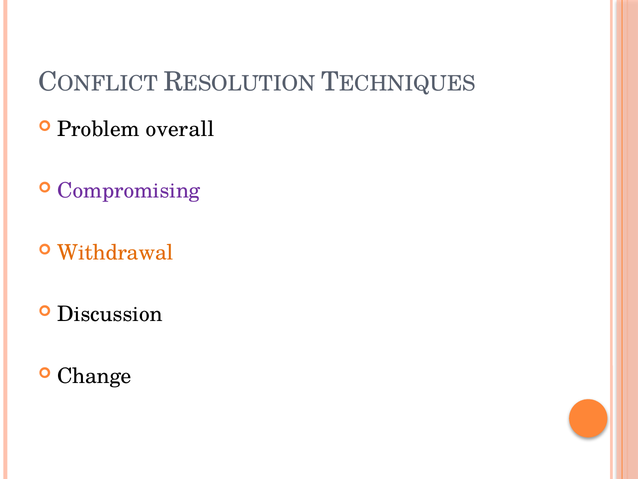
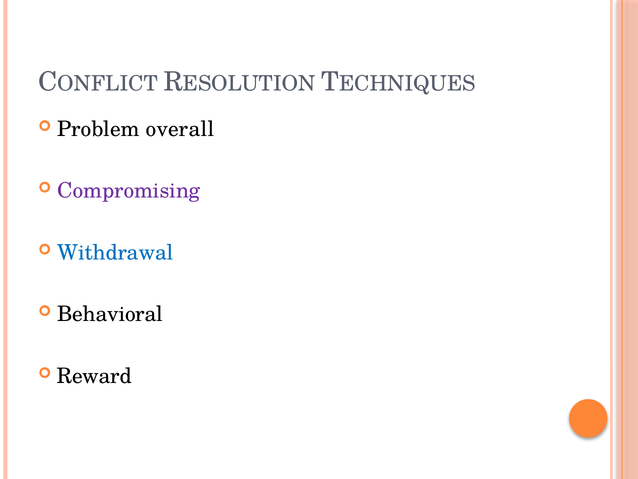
Withdrawal colour: orange -> blue
Discussion: Discussion -> Behavioral
Change: Change -> Reward
